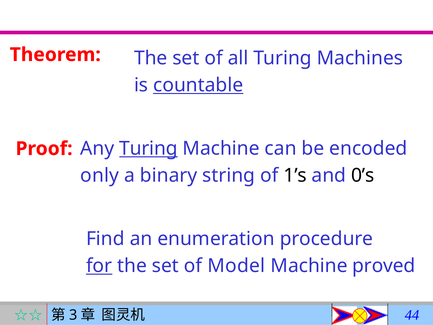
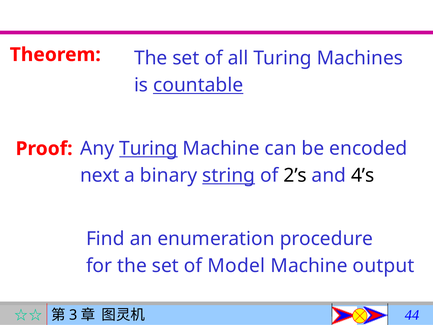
only: only -> next
string underline: none -> present
1’s: 1’s -> 2’s
0’s: 0’s -> 4’s
for underline: present -> none
proved: proved -> output
